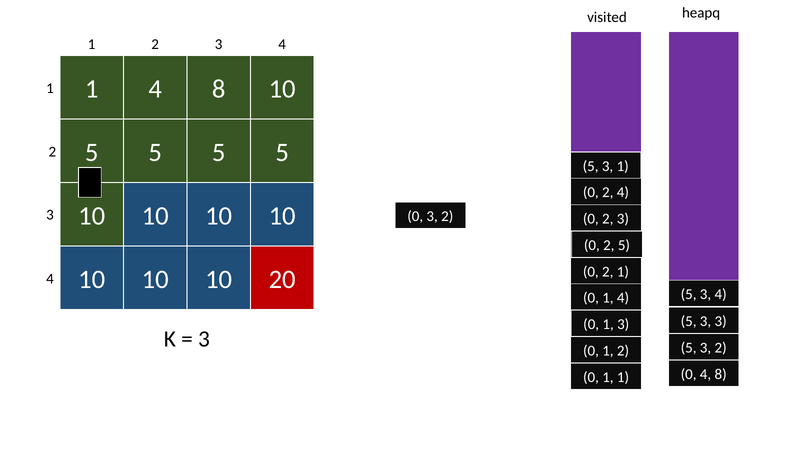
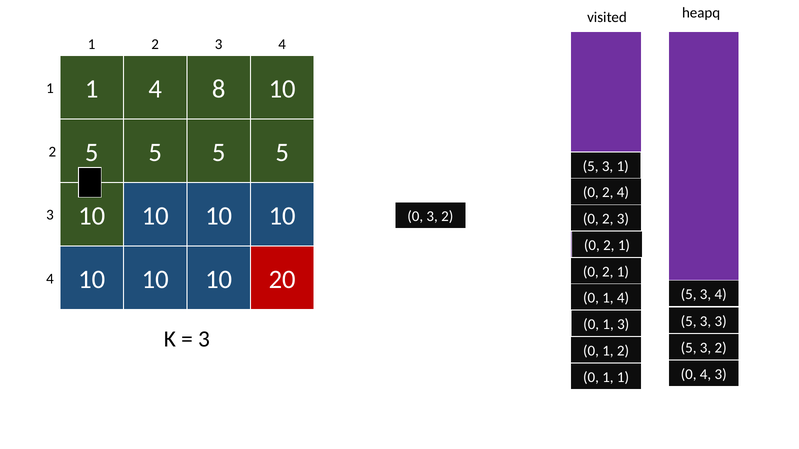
5 at (624, 246): 5 -> 1
0 4 8: 8 -> 3
